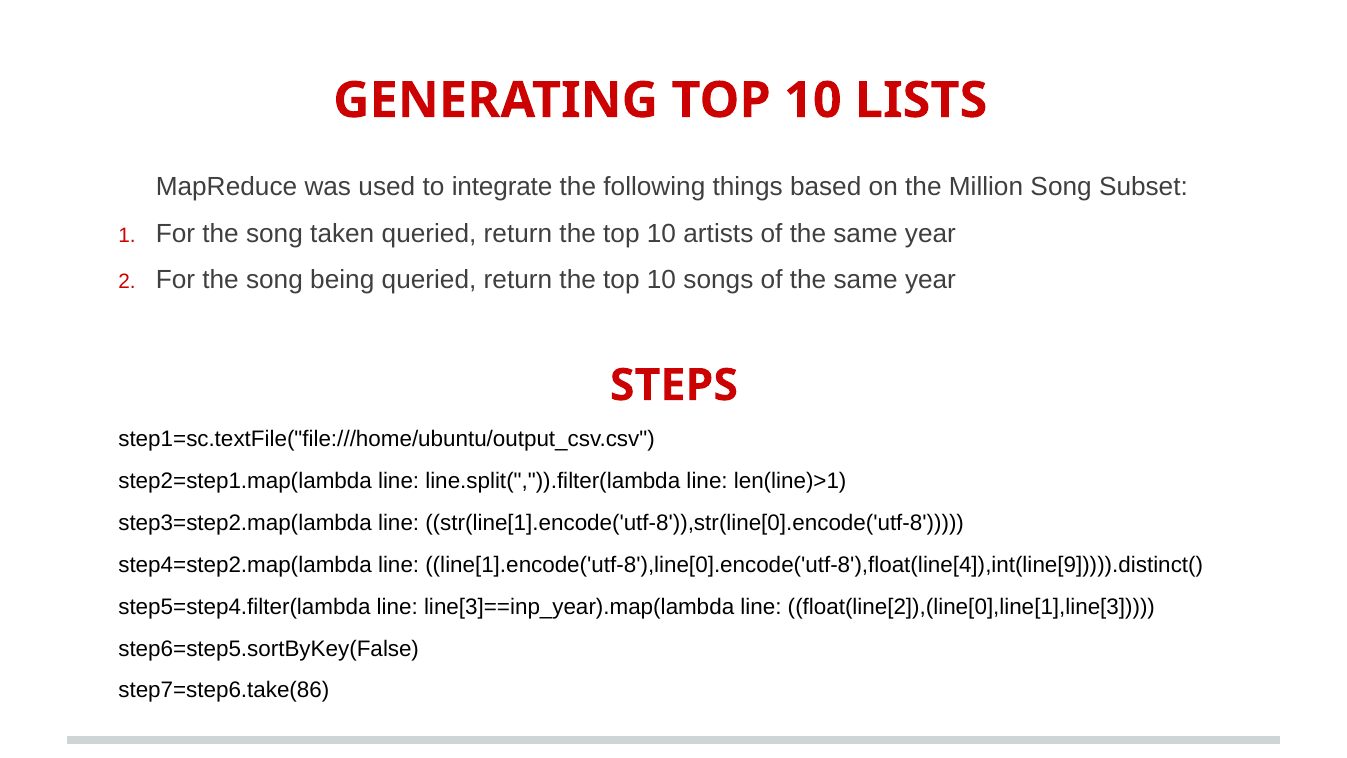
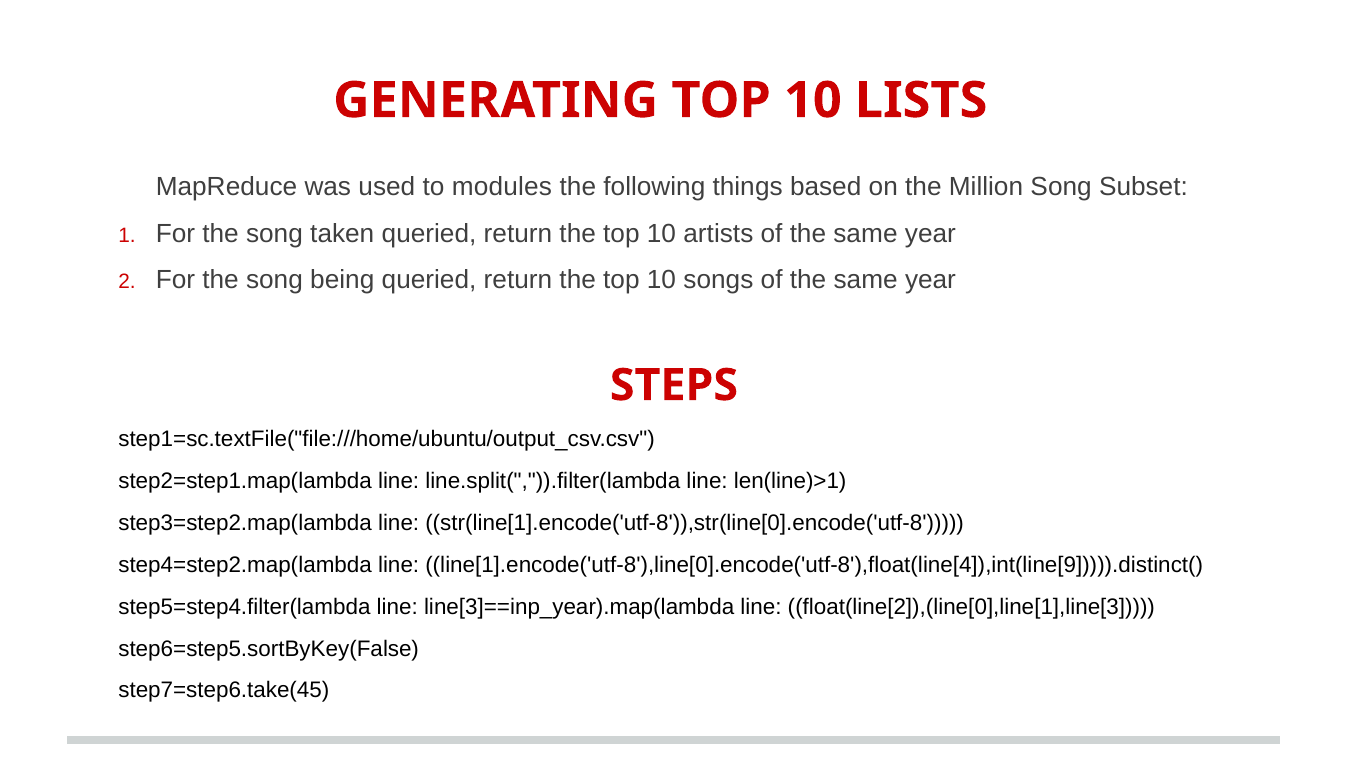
integrate: integrate -> modules
step7=step6.take(86: step7=step6.take(86 -> step7=step6.take(45
